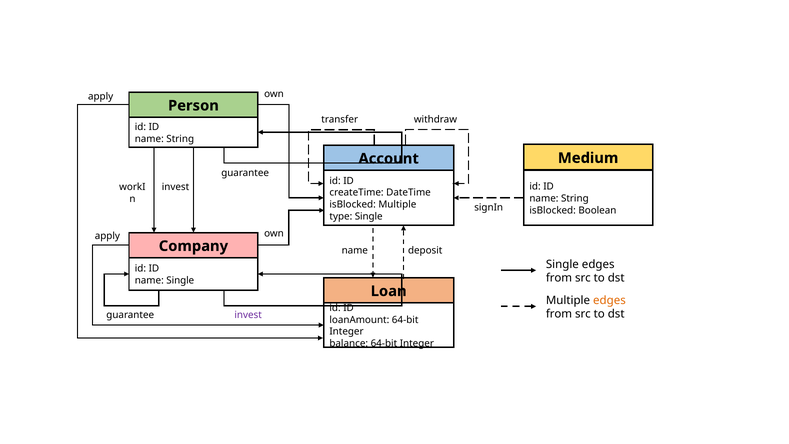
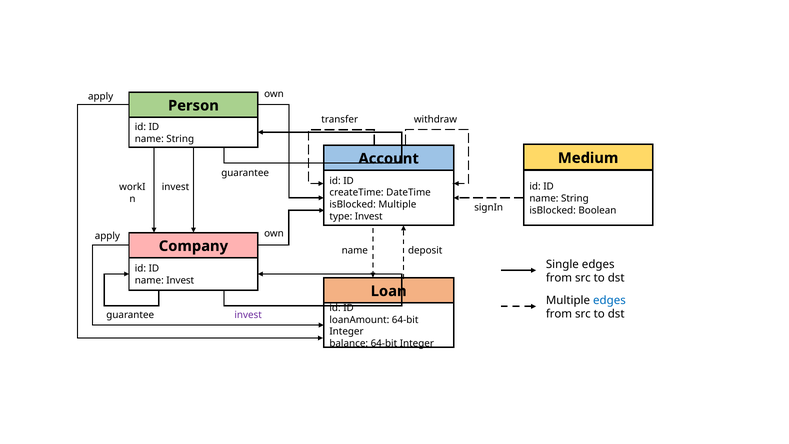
type Single: Single -> Invest
name Single: Single -> Invest
edges at (609, 300) colour: orange -> blue
